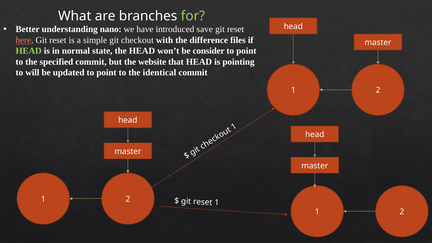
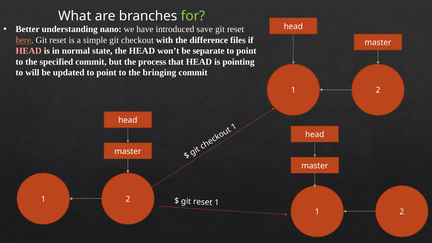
HEAD at (29, 51) colour: light green -> pink
consider: consider -> separate
website: website -> process
identical: identical -> bringing
